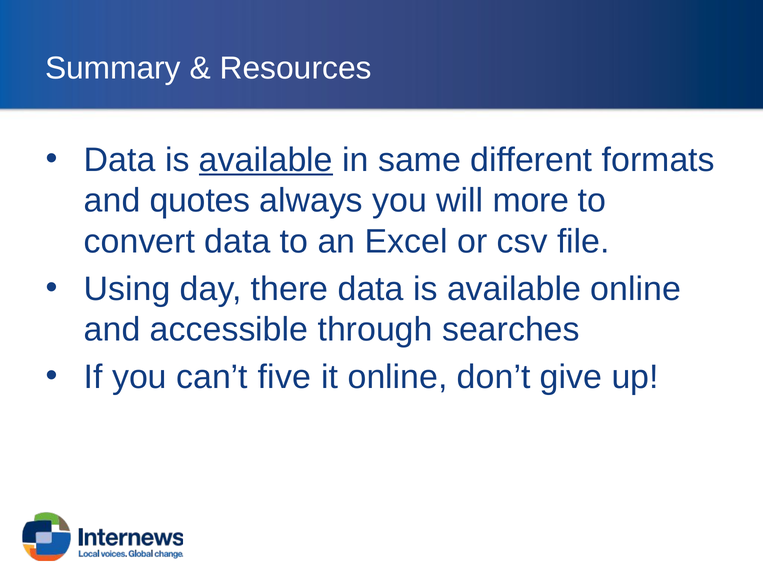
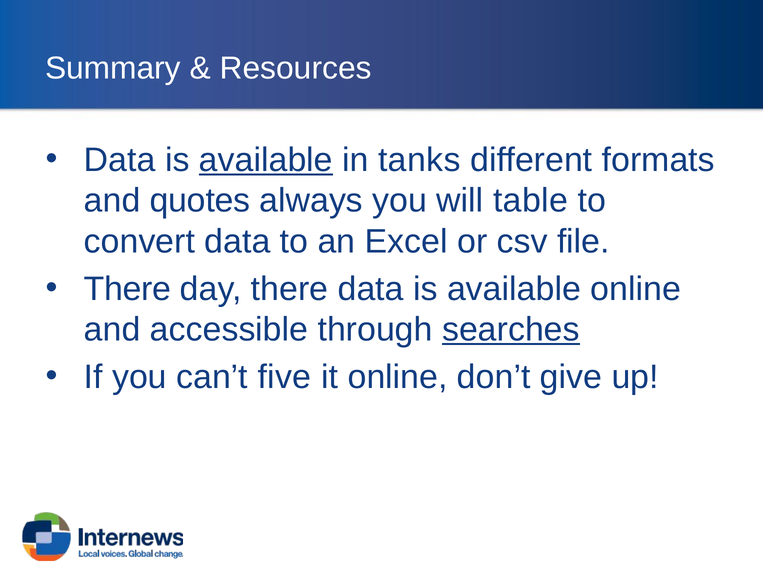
same: same -> tanks
more: more -> table
Using at (127, 289): Using -> There
searches underline: none -> present
